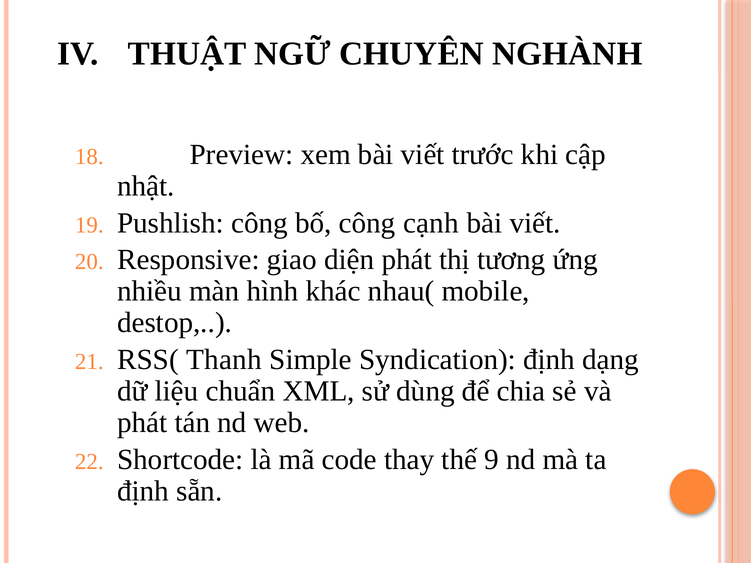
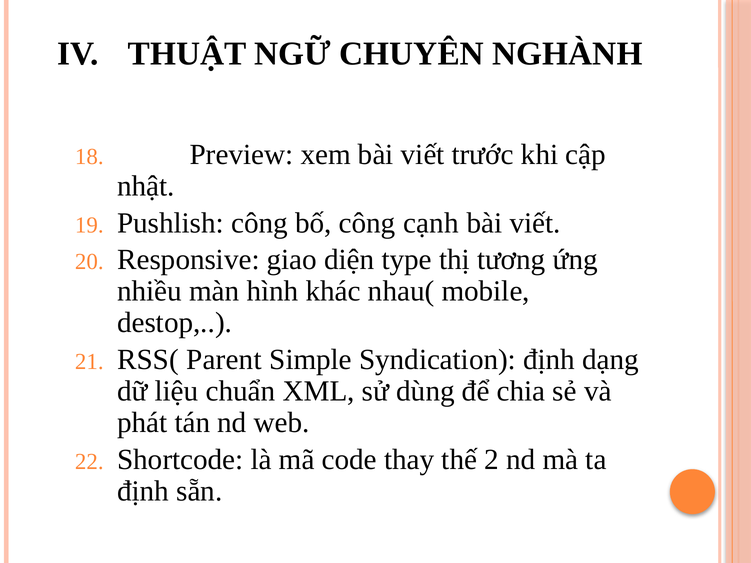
diện phát: phát -> type
Thanh: Thanh -> Parent
9: 9 -> 2
